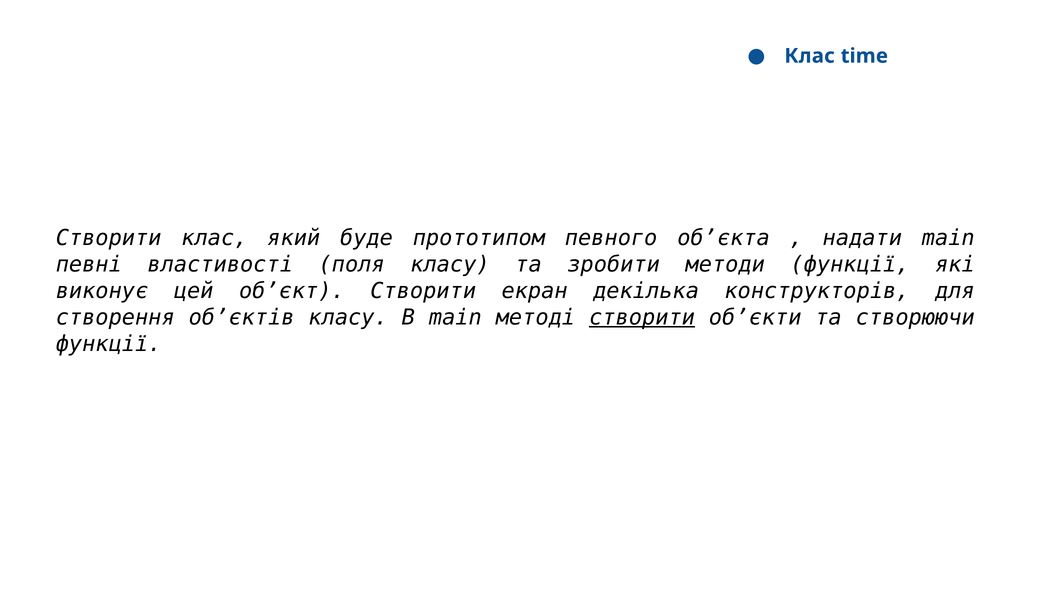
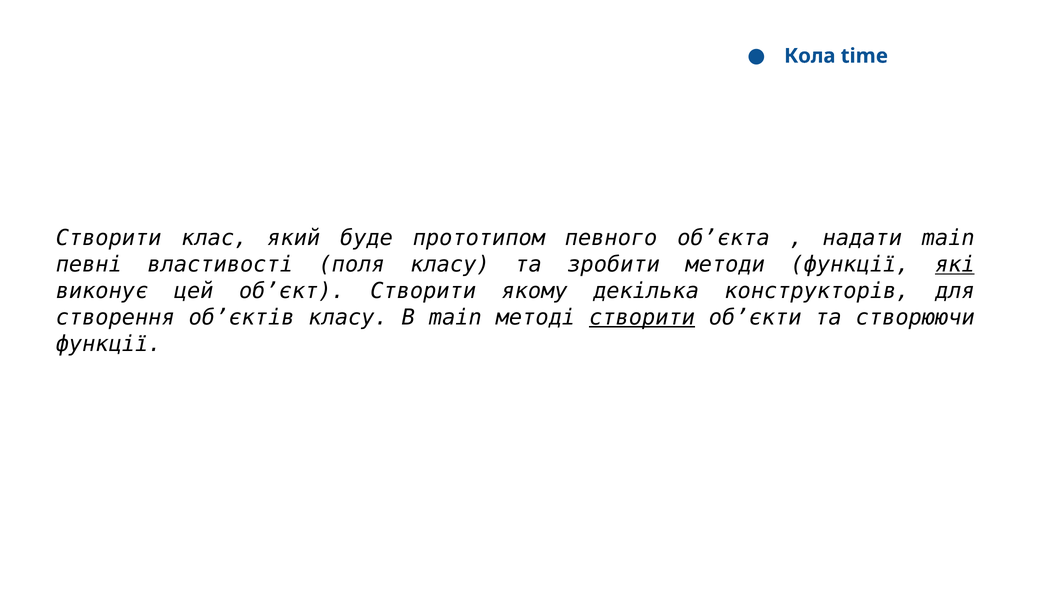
Клас at (810, 56): Клас -> Кола
які underline: none -> present
екран: екран -> якому
